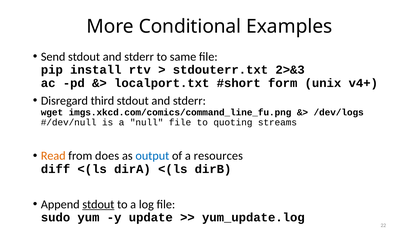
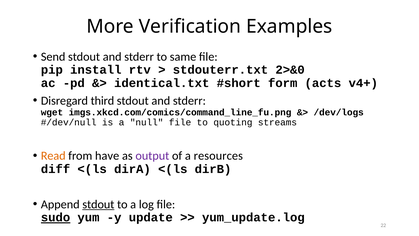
Conditional: Conditional -> Verification
2>&3: 2>&3 -> 2>&0
localport.txt: localport.txt -> identical.txt
unix: unix -> acts
does: does -> have
output colour: blue -> purple
sudo underline: none -> present
